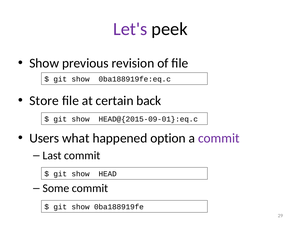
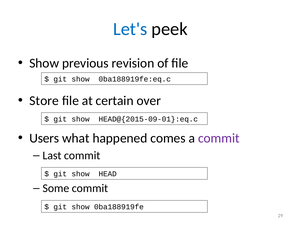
Let's colour: purple -> blue
back: back -> over
option: option -> comes
